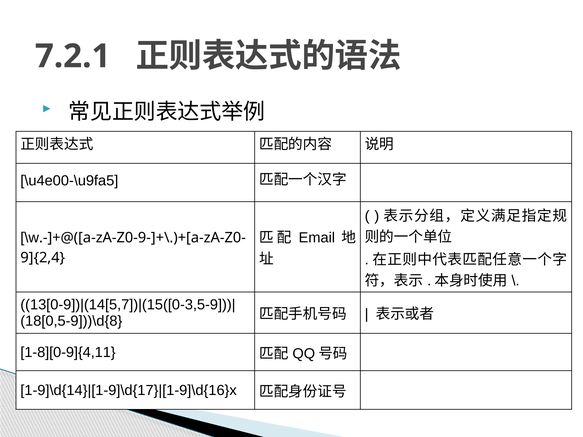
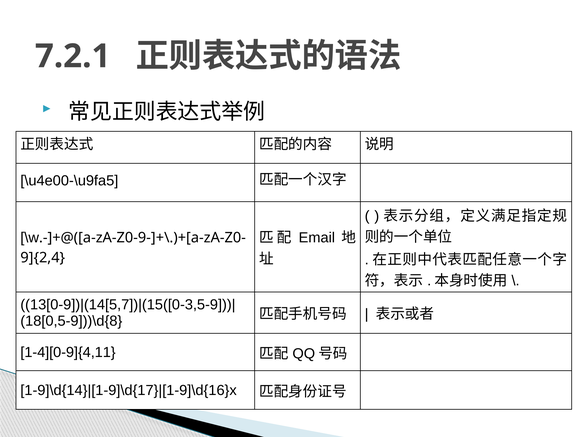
1-8][0-9]{4,11: 1-8][0-9]{4,11 -> 1-4][0-9]{4,11
